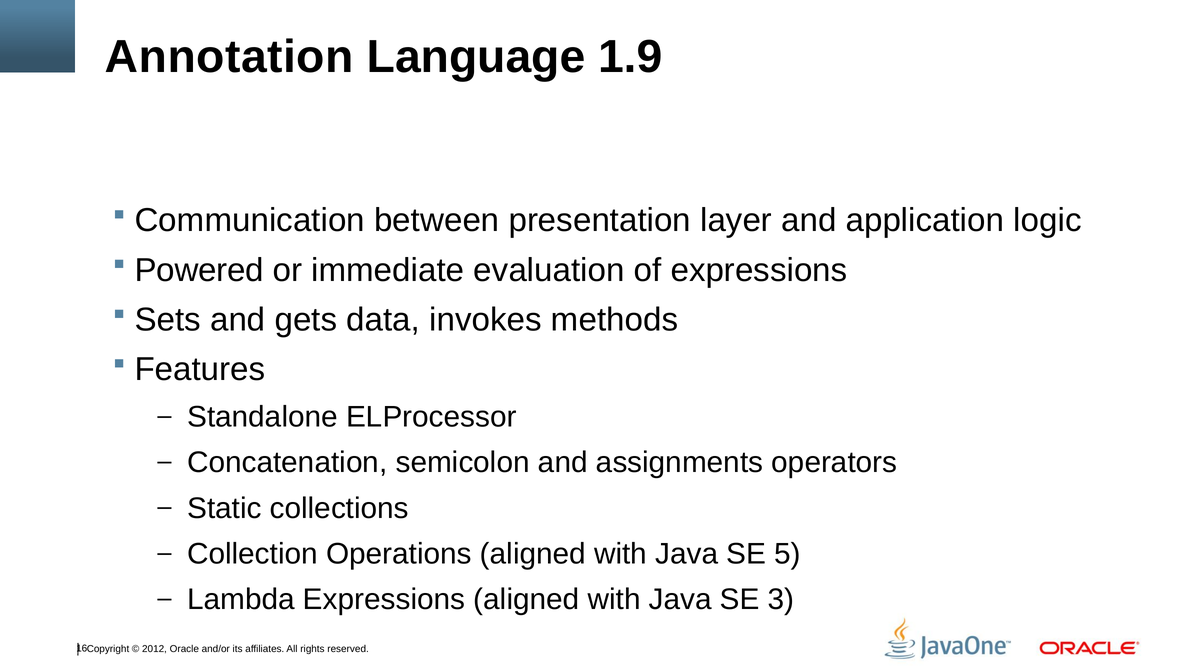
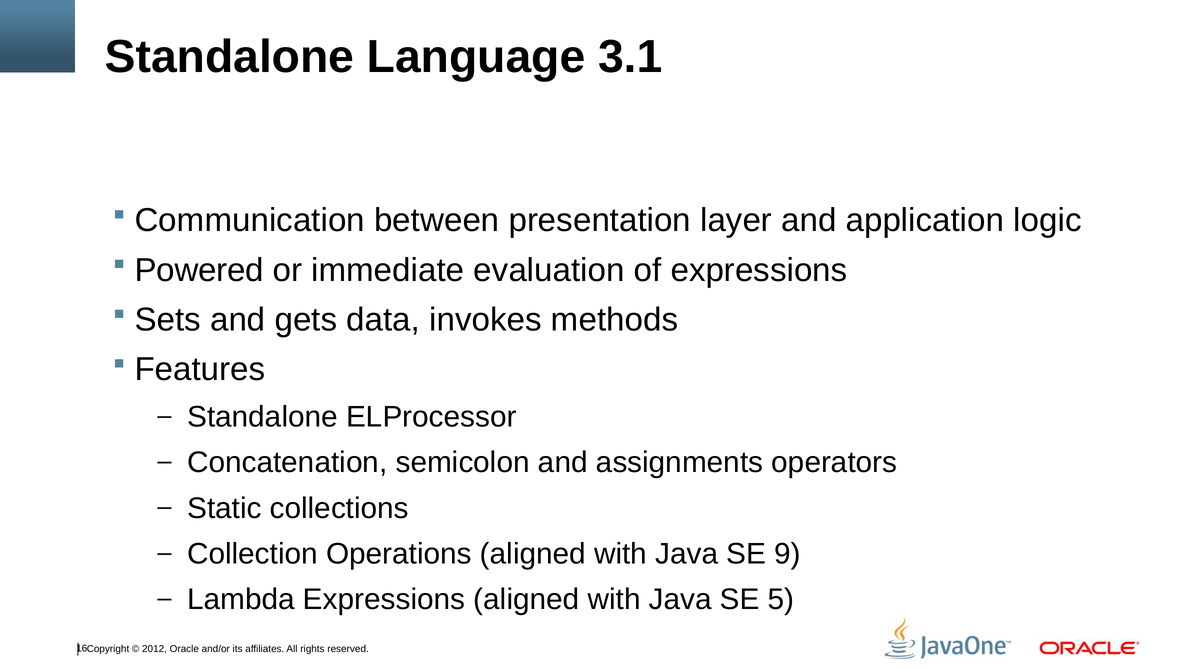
Annotation at (229, 57): Annotation -> Standalone
1.9: 1.9 -> 3.1
5: 5 -> 9
3: 3 -> 5
